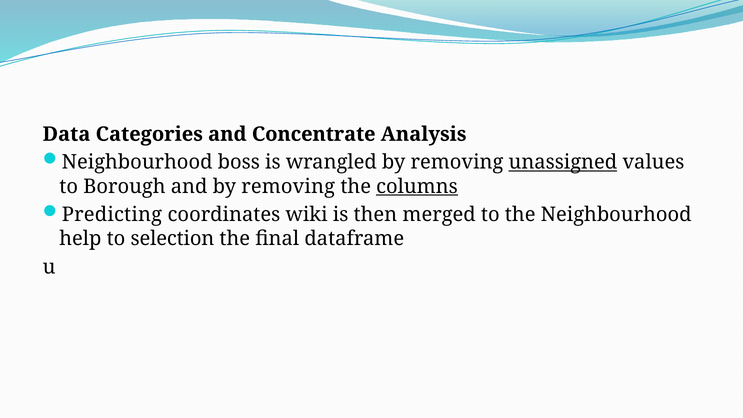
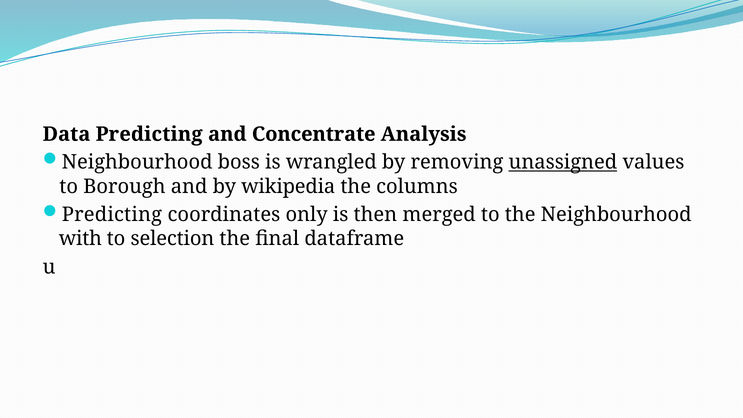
Data Categories: Categories -> Predicting
and by removing: removing -> wikipedia
columns underline: present -> none
wiki: wiki -> only
help: help -> with
